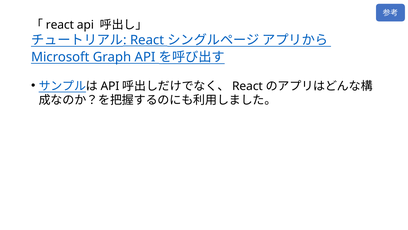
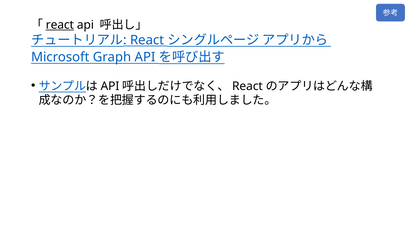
react at (60, 25) underline: none -> present
